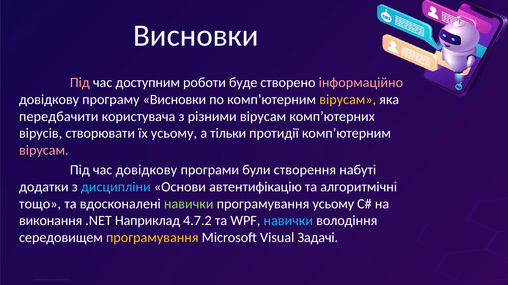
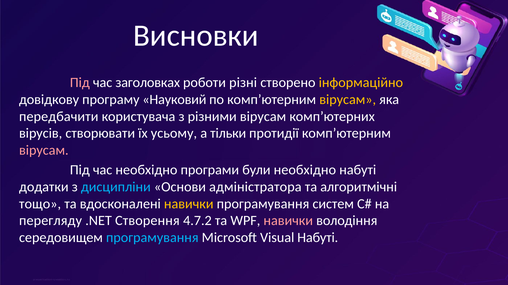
доступним: доступним -> заголовках
буде: буде -> різні
інформаційно colour: pink -> yellow
програму Висновки: Висновки -> Науковий
час довідкову: довідкову -> необхідно
були створення: створення -> необхідно
автентифікацію: автентифікацію -> адміністратора
навички at (189, 204) colour: light green -> yellow
програмування усьому: усьому -> систем
виконання: виконання -> перегляду
Наприклад: Наприклад -> Створення
навички at (288, 221) colour: light blue -> pink
програмування at (152, 238) colour: yellow -> light blue
Visual Задачі: Задачі -> Набуті
